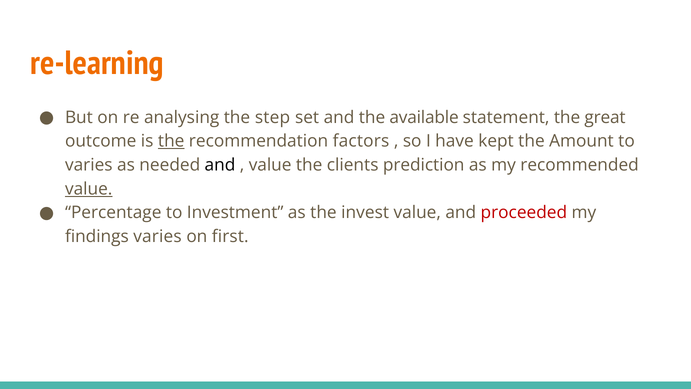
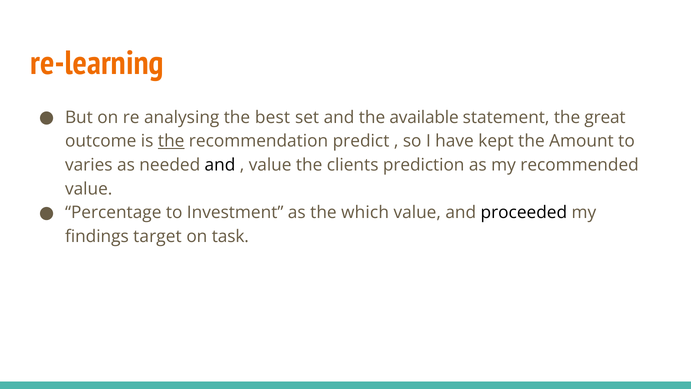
step: step -> best
factors: factors -> predict
value at (89, 189) underline: present -> none
invest: invest -> which
proceeded colour: red -> black
findings varies: varies -> target
first: first -> task
